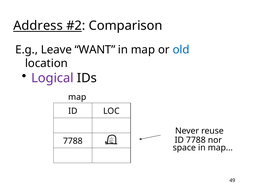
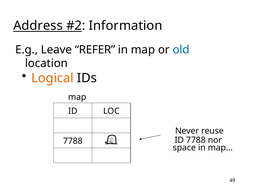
Comparison: Comparison -> Information
WANT: WANT -> REFER
Logical colour: purple -> orange
